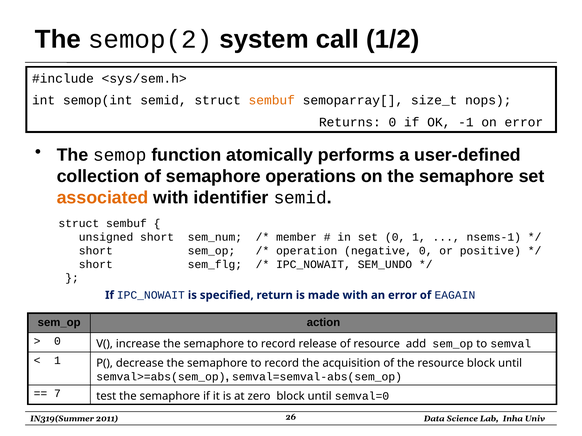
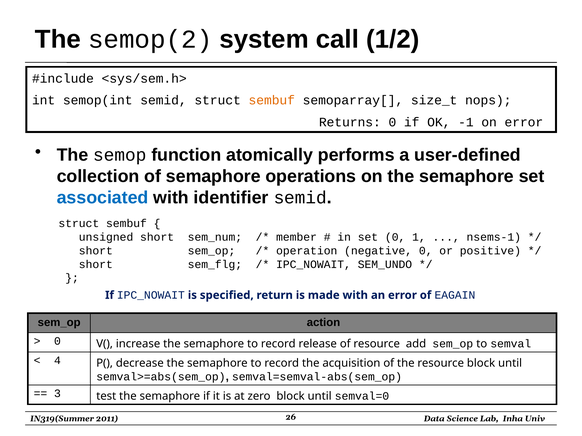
associated colour: orange -> blue
1 at (57, 361): 1 -> 4
7: 7 -> 3
